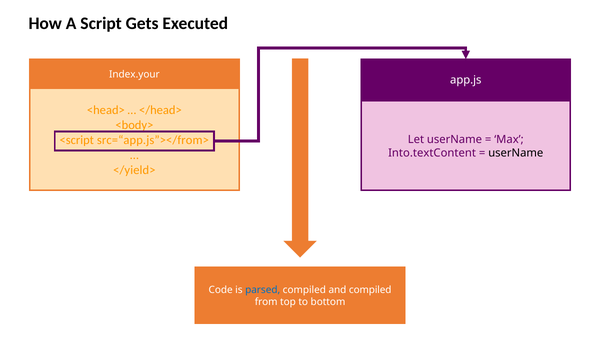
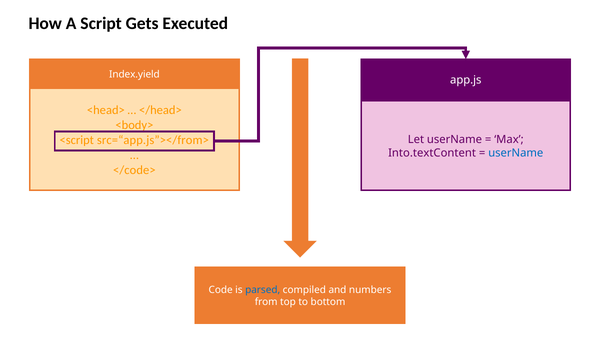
Index.your: Index.your -> Index.yield
userName at (516, 153) colour: black -> blue
</yield>: </yield> -> </code>
and compiled: compiled -> numbers
